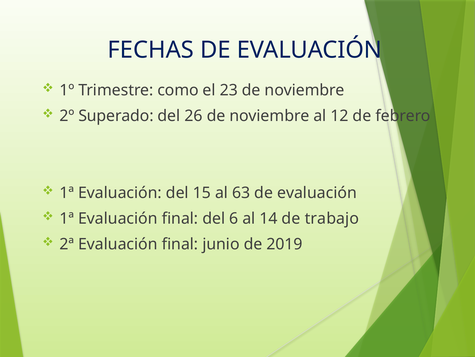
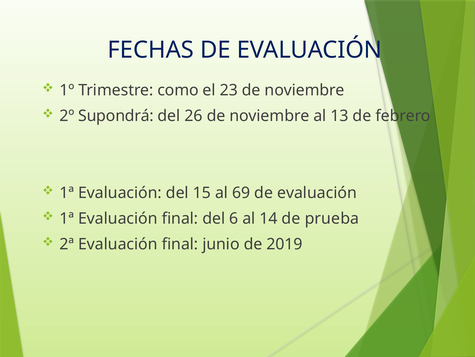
Superado: Superado -> Supondrá
12: 12 -> 13
63: 63 -> 69
trabajo: trabajo -> prueba
